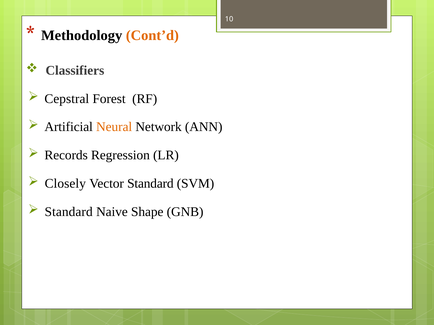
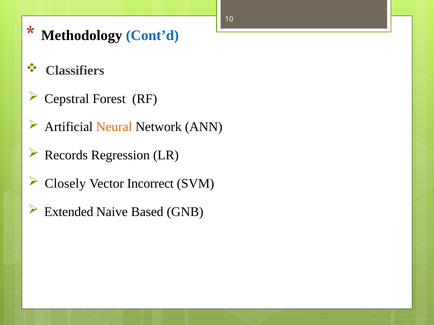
Cont’d colour: orange -> blue
Vector Standard: Standard -> Incorrect
Standard at (69, 212): Standard -> Extended
Shape: Shape -> Based
